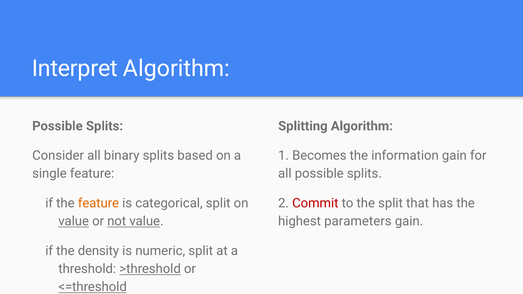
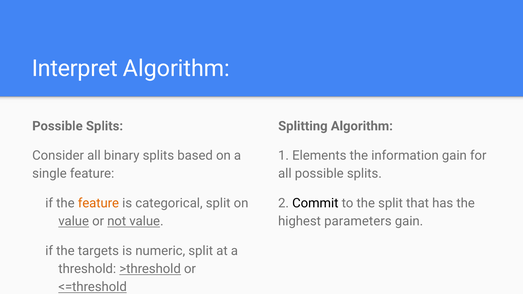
Becomes: Becomes -> Elements
Commit colour: red -> black
density: density -> targets
